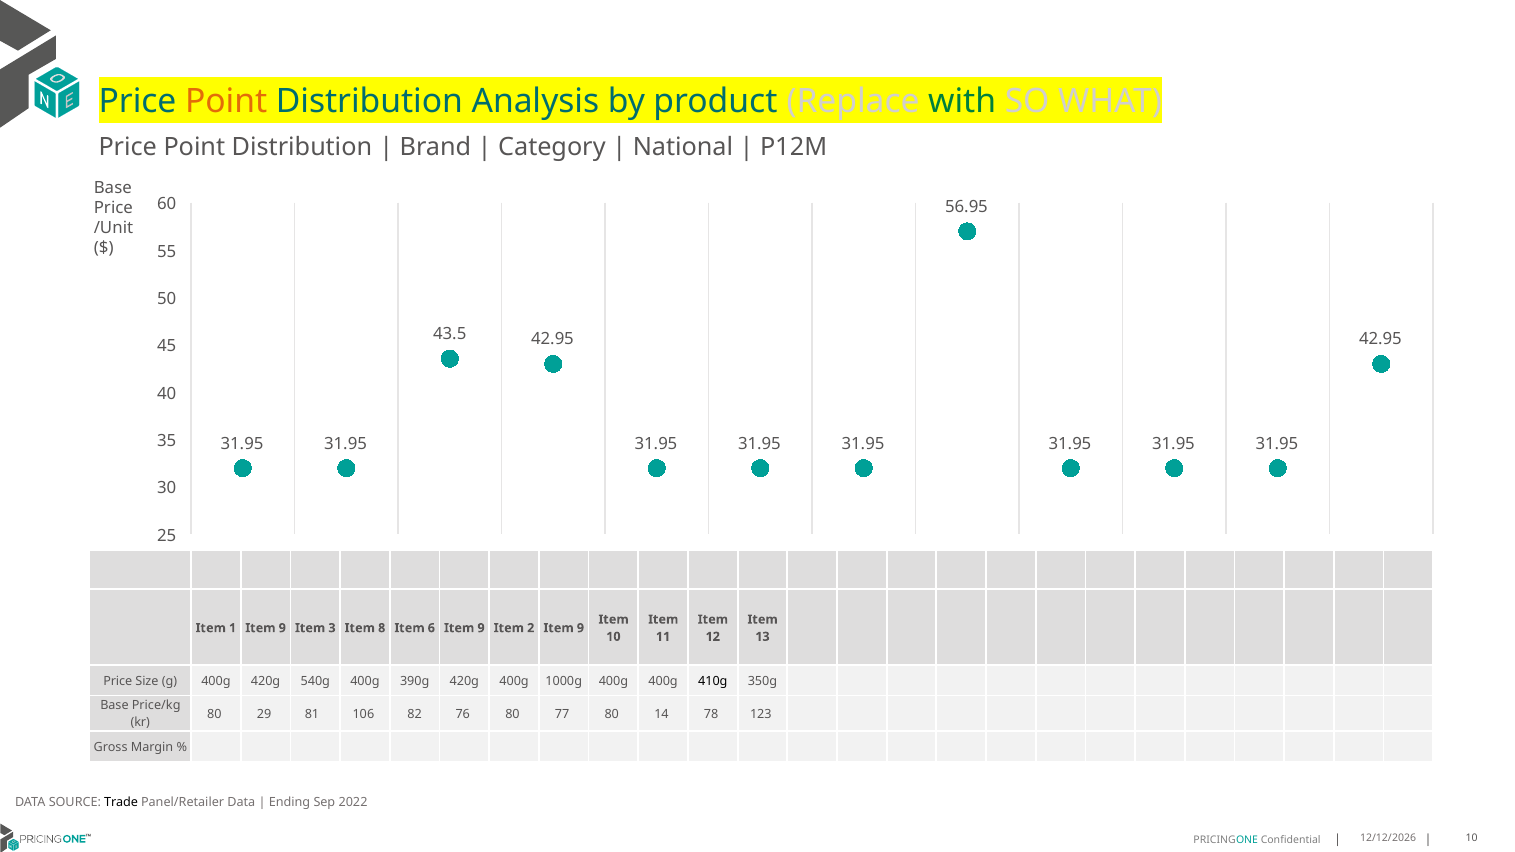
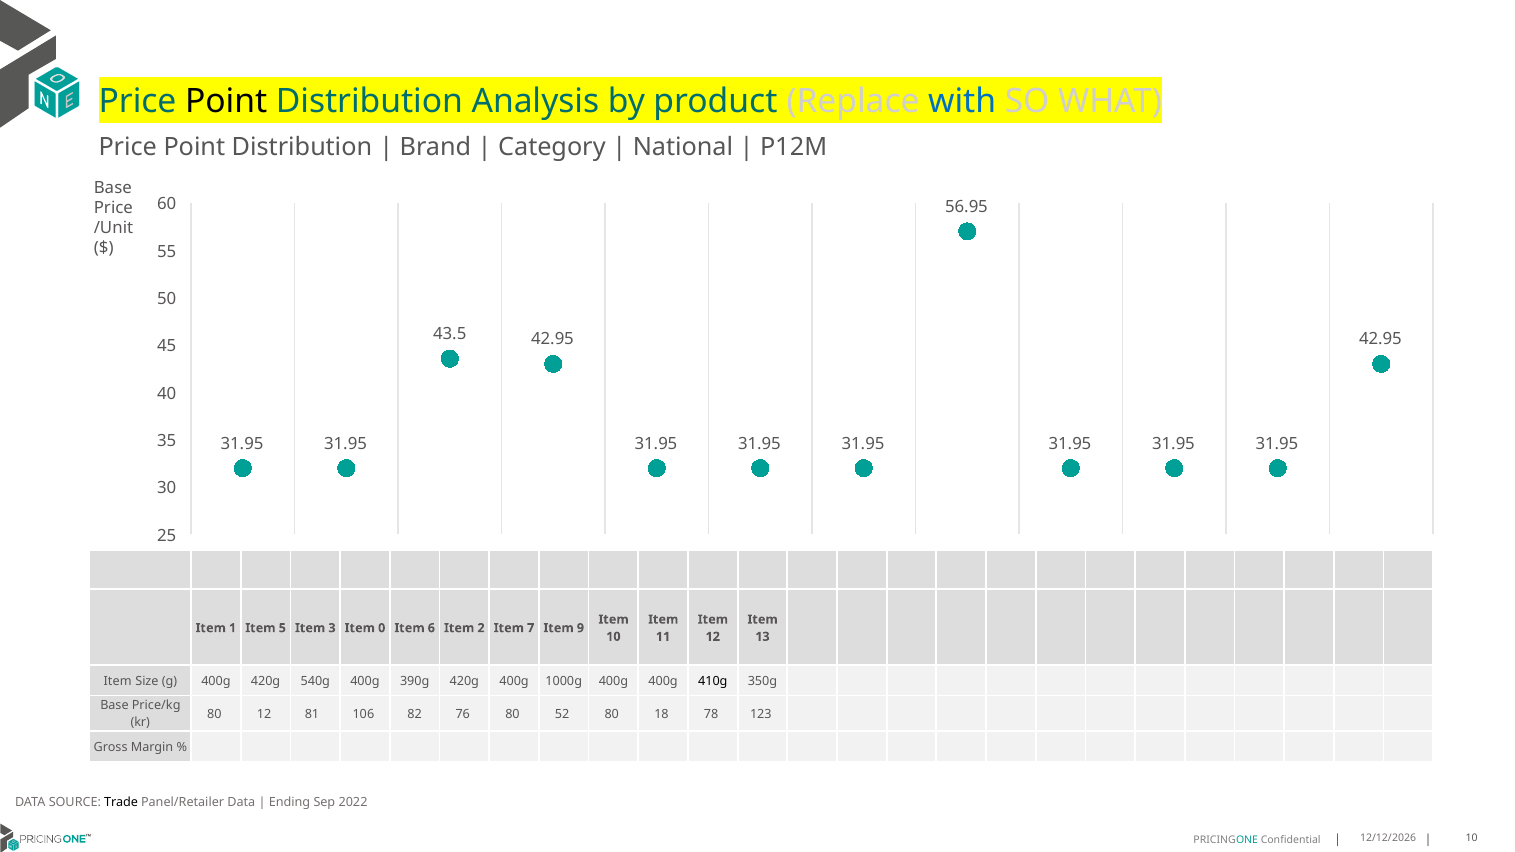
Point at (226, 102) colour: orange -> black
with colour: green -> blue
1 Item 9: 9 -> 5
8: 8 -> 0
6 Item 9: 9 -> 2
2: 2 -> 7
Price at (118, 681): Price -> Item
80 29: 29 -> 12
77: 77 -> 52
14: 14 -> 18
